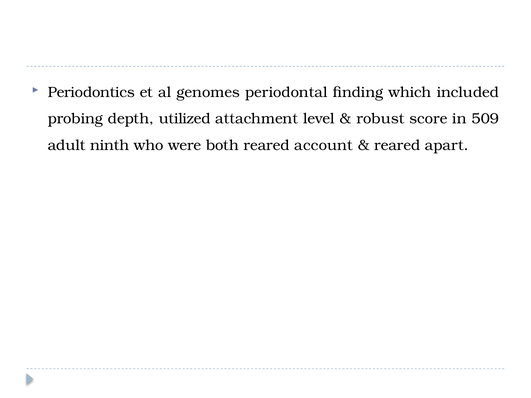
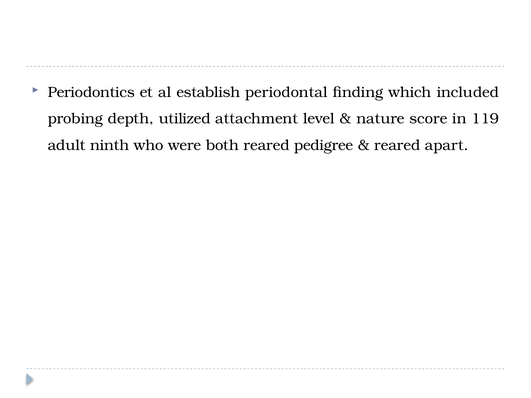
genomes: genomes -> establish
robust: robust -> nature
509: 509 -> 119
account: account -> pedigree
